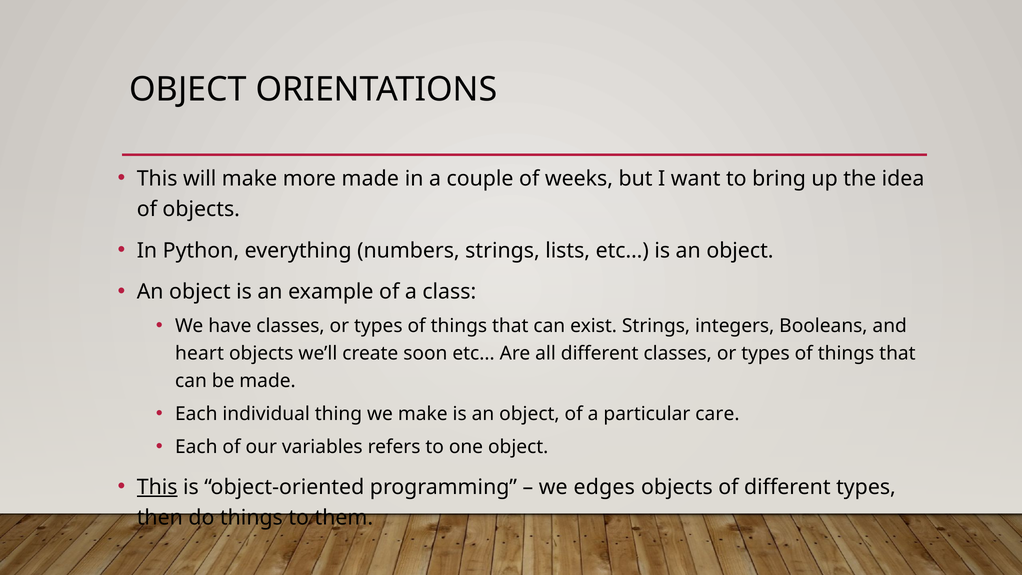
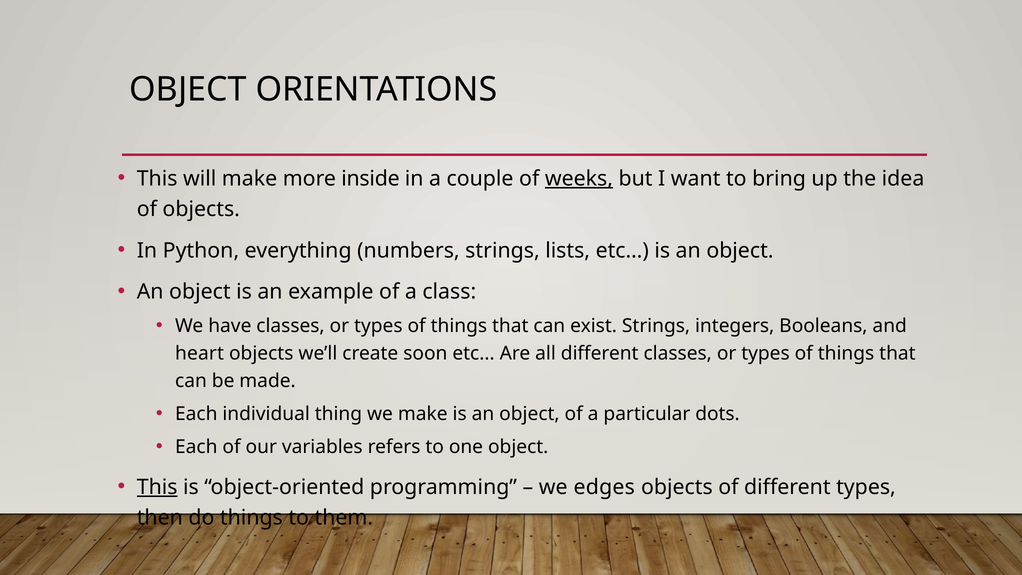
more made: made -> inside
weeks underline: none -> present
care: care -> dots
